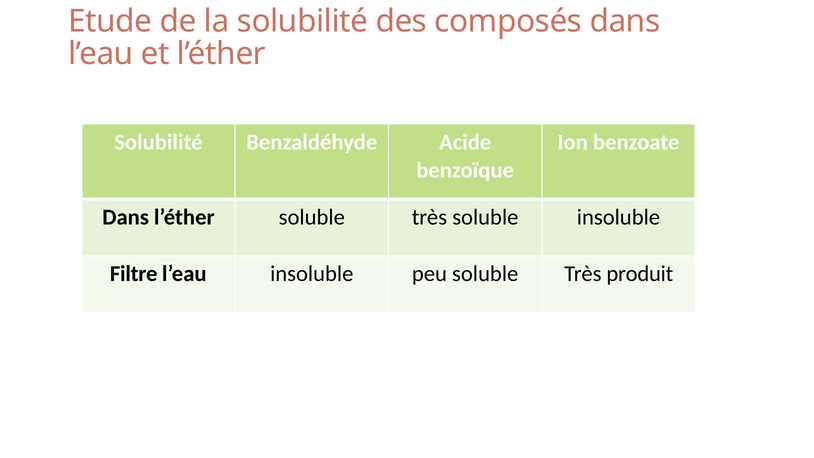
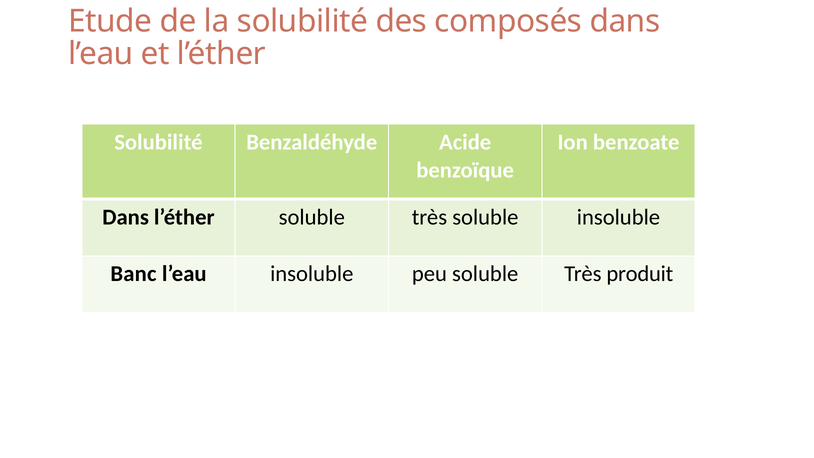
Filtre: Filtre -> Banc
